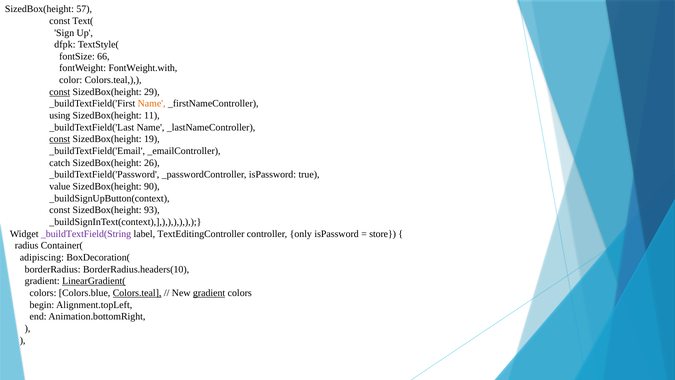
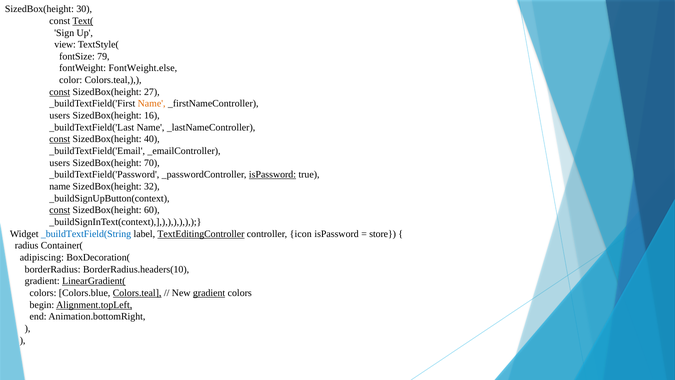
57: 57 -> 30
Text( underline: none -> present
dfpk: dfpk -> view
66: 66 -> 79
FontWeight.with: FontWeight.with -> FontWeight.else
29: 29 -> 27
using at (60, 115): using -> users
11: 11 -> 16
19: 19 -> 40
catch at (60, 163): catch -> users
26: 26 -> 70
isPassword at (272, 175) underline: none -> present
value at (60, 186): value -> name
90: 90 -> 32
const at (60, 210) underline: none -> present
93: 93 -> 60
_buildTextField(String colour: purple -> blue
TextEditingController underline: none -> present
only: only -> icon
Alignment.topLeft underline: none -> present
